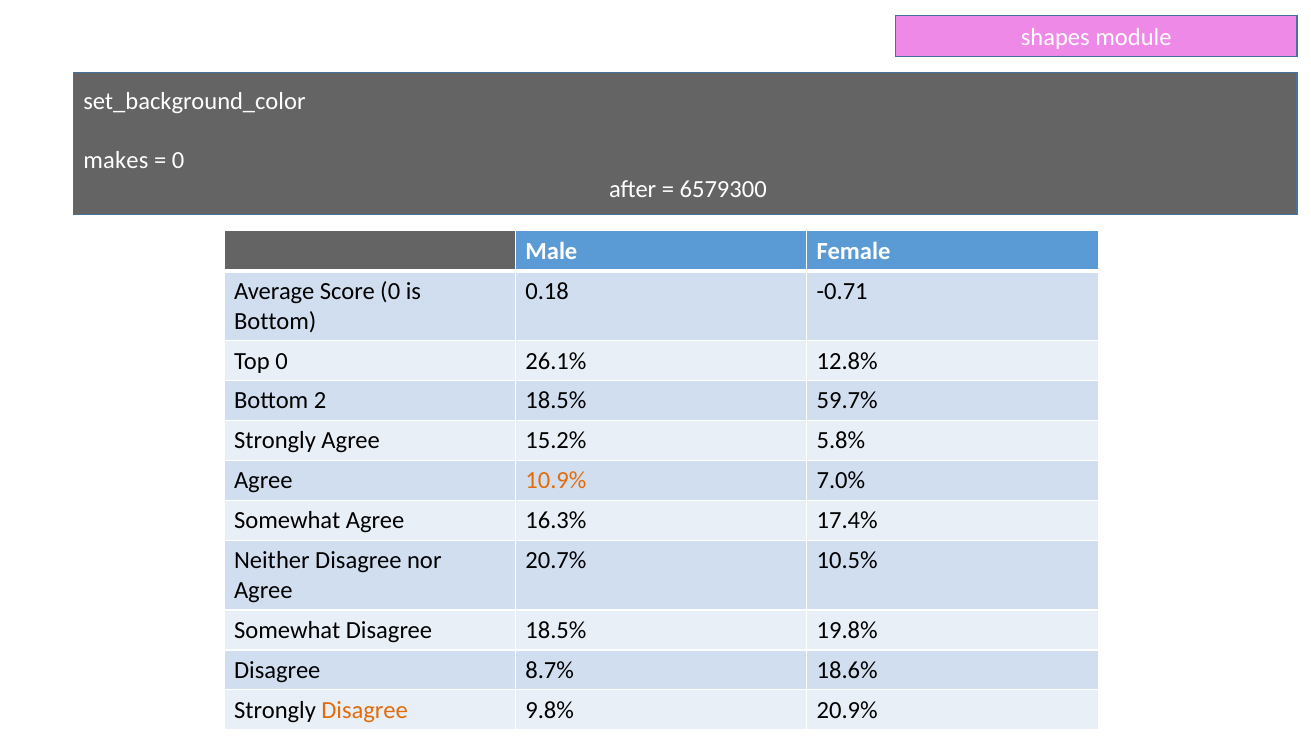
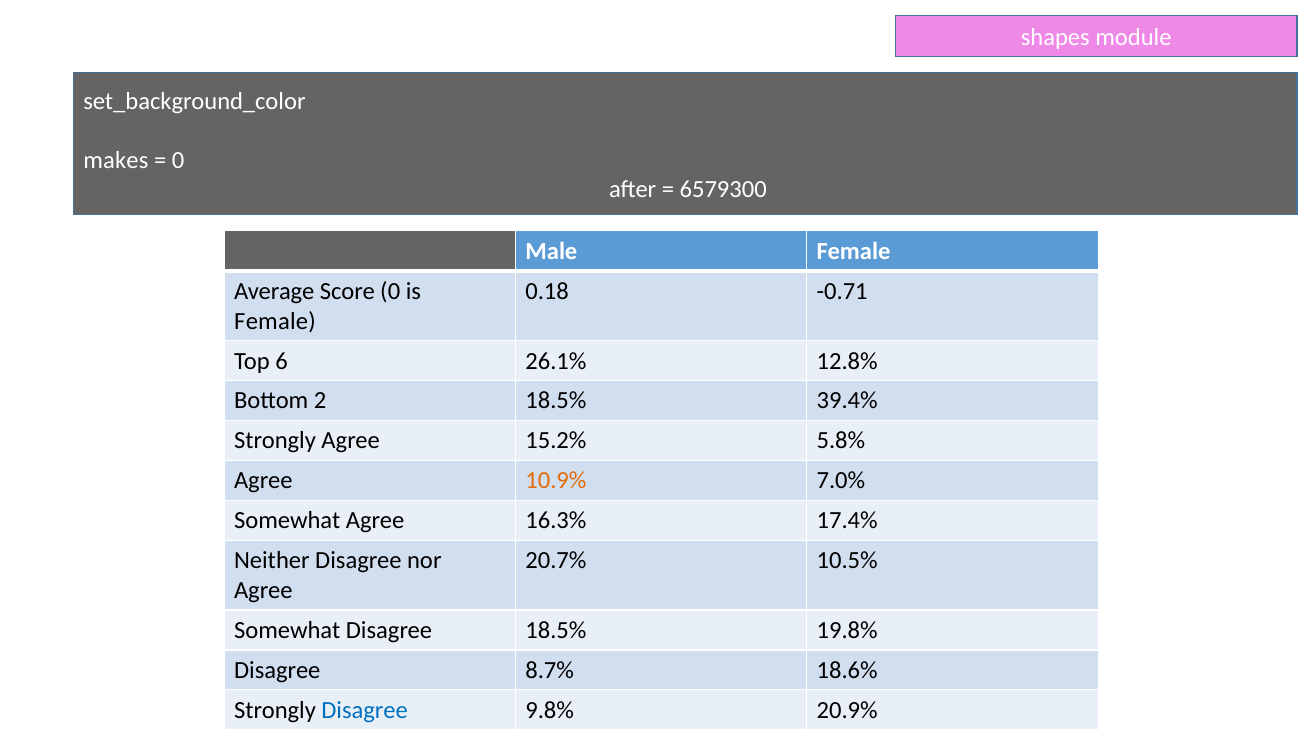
Bottom at (275, 321): Bottom -> Female
Top 0: 0 -> 6
59.7%: 59.7% -> 39.4%
Disagree at (365, 710) colour: orange -> blue
